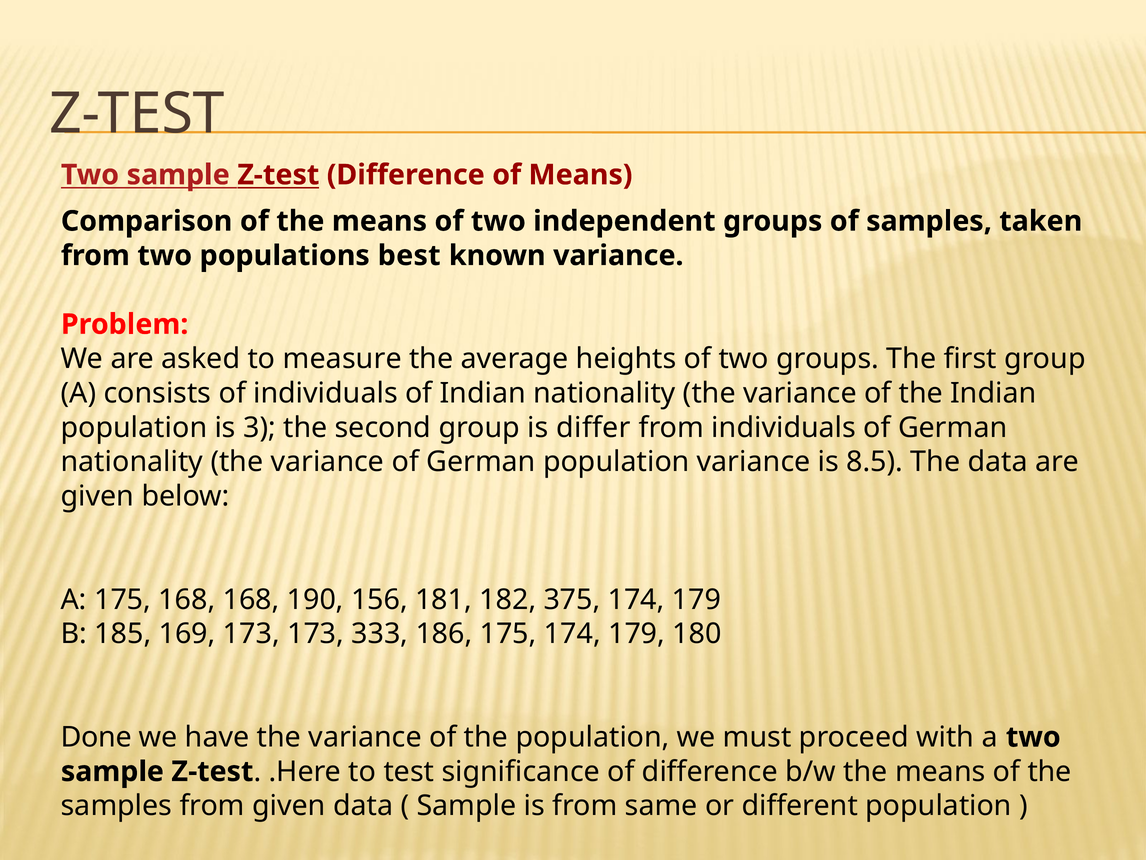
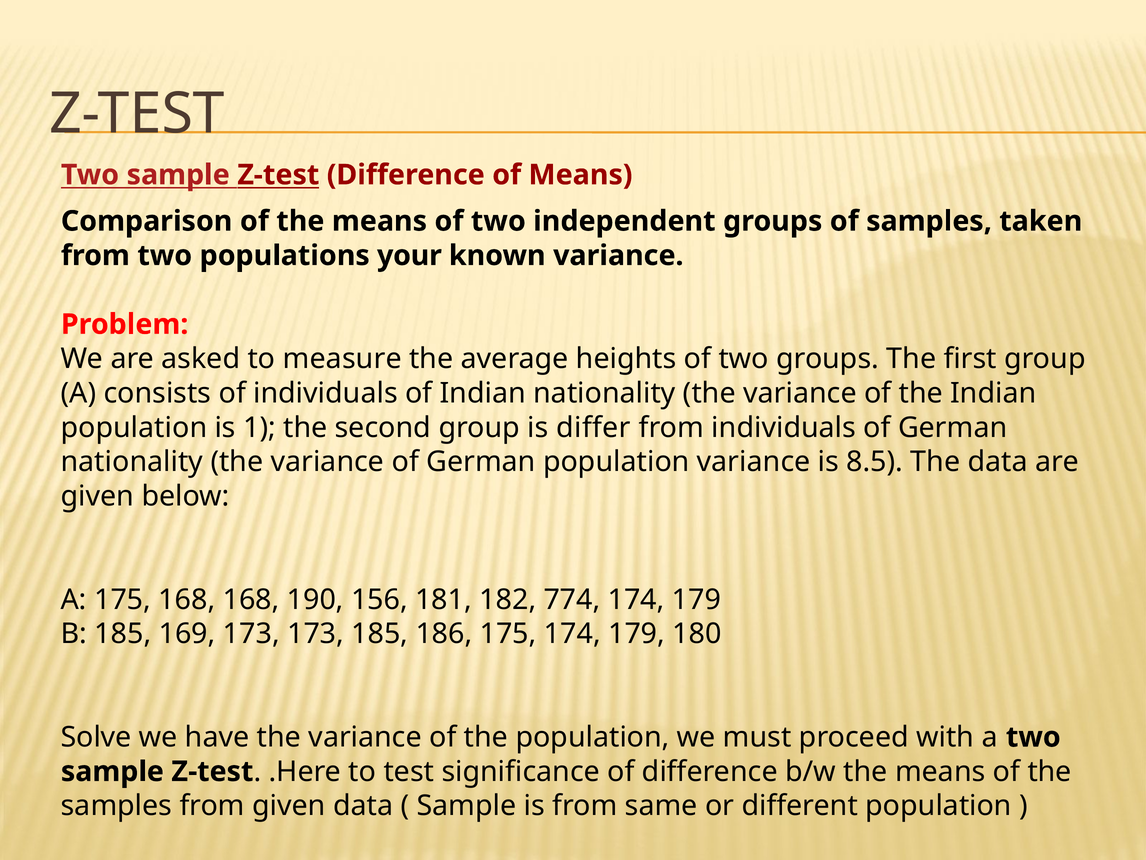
best: best -> your
3: 3 -> 1
375: 375 -> 774
173 333: 333 -> 185
Done: Done -> Solve
